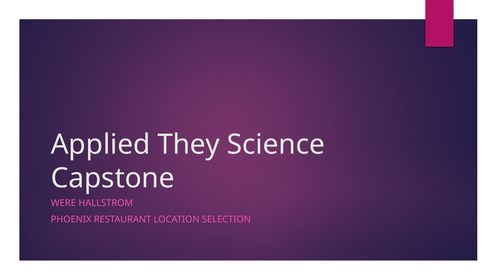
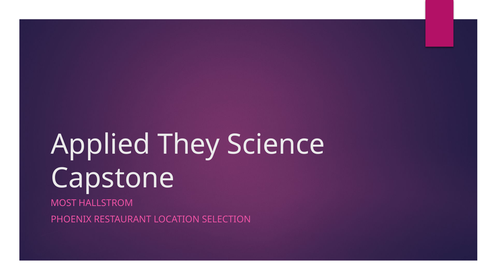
WERE: WERE -> MOST
